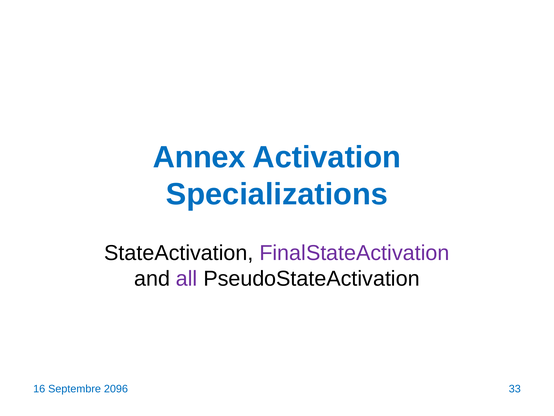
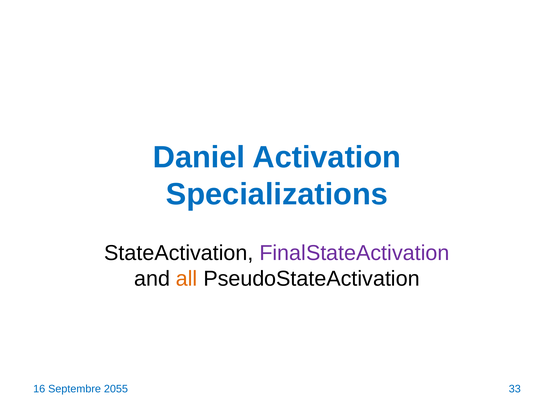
Annex: Annex -> Daniel
all colour: purple -> orange
2096: 2096 -> 2055
